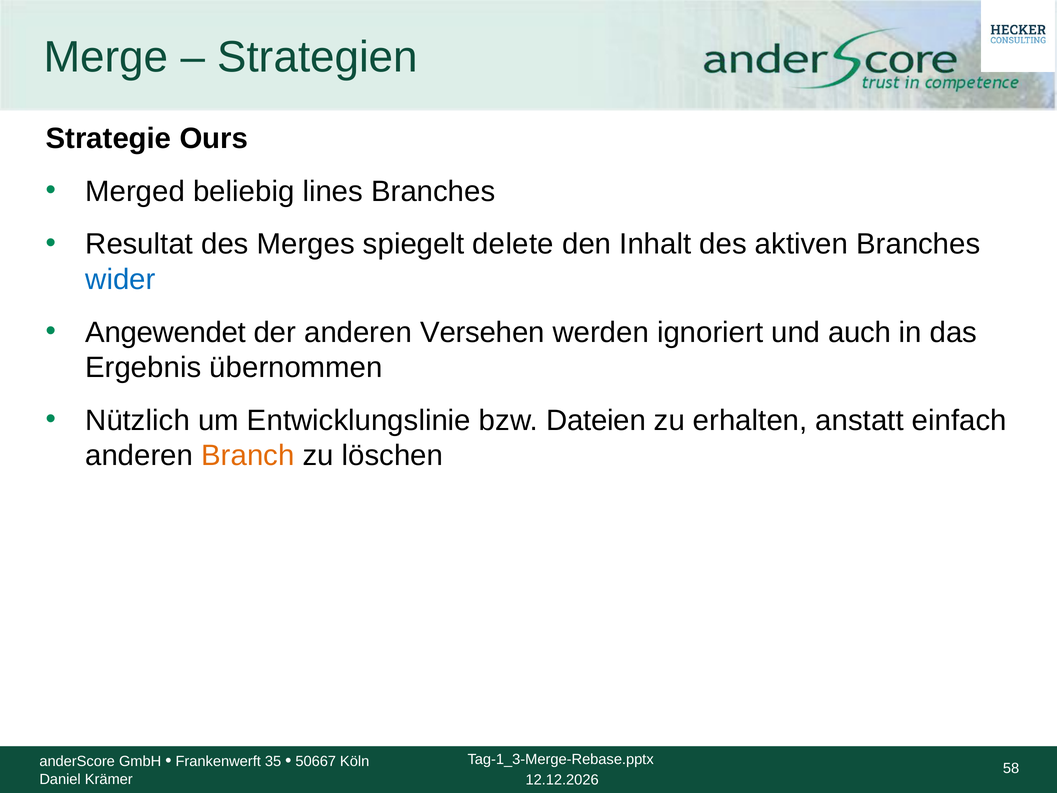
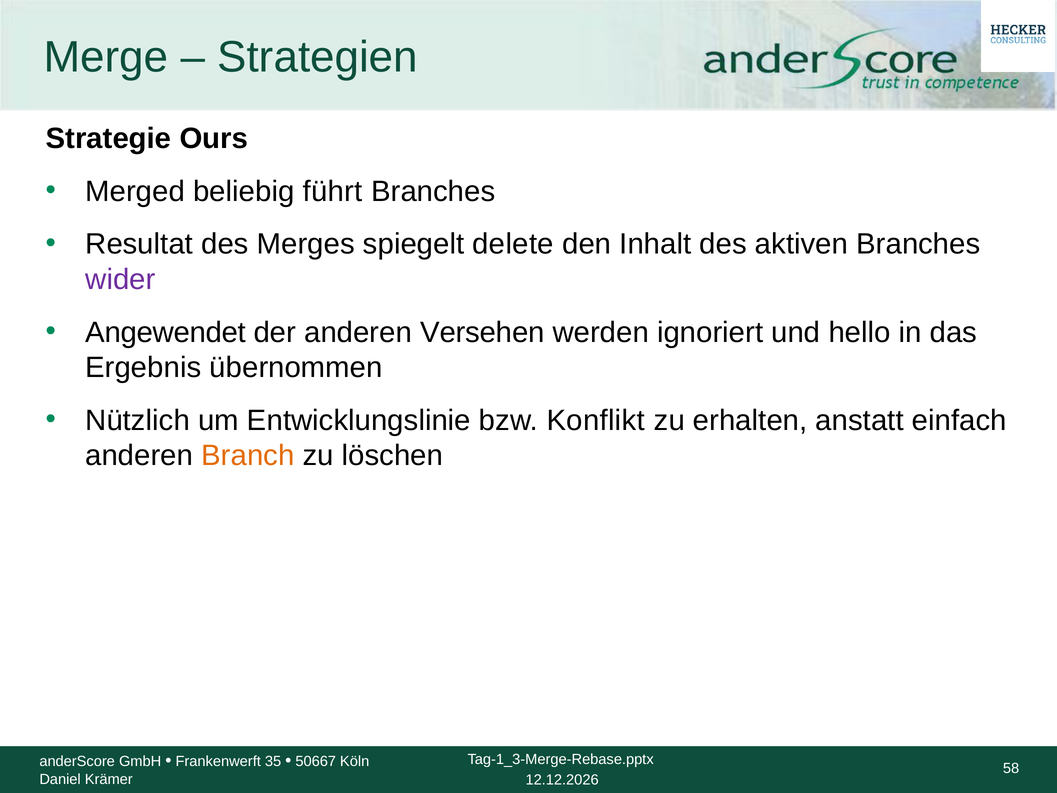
lines: lines -> führt
wider colour: blue -> purple
auch: auch -> hello
Dateien: Dateien -> Konflikt
